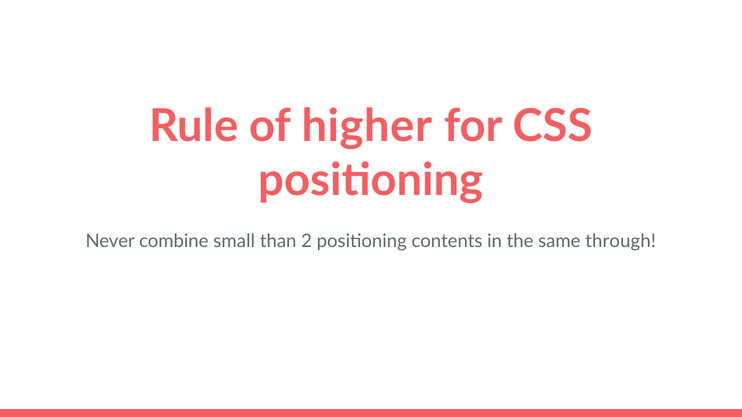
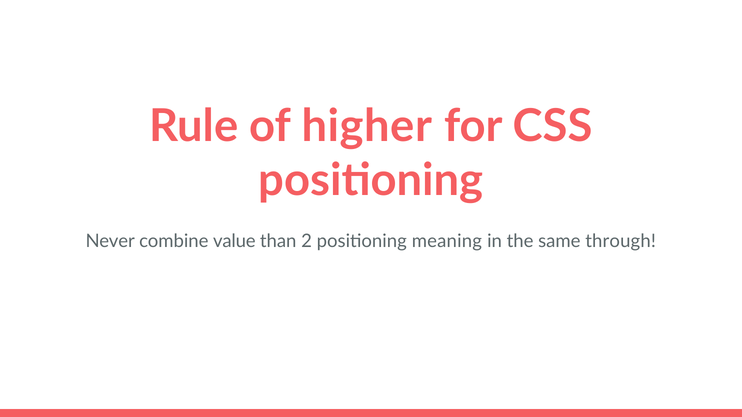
small: small -> value
contents: contents -> meaning
